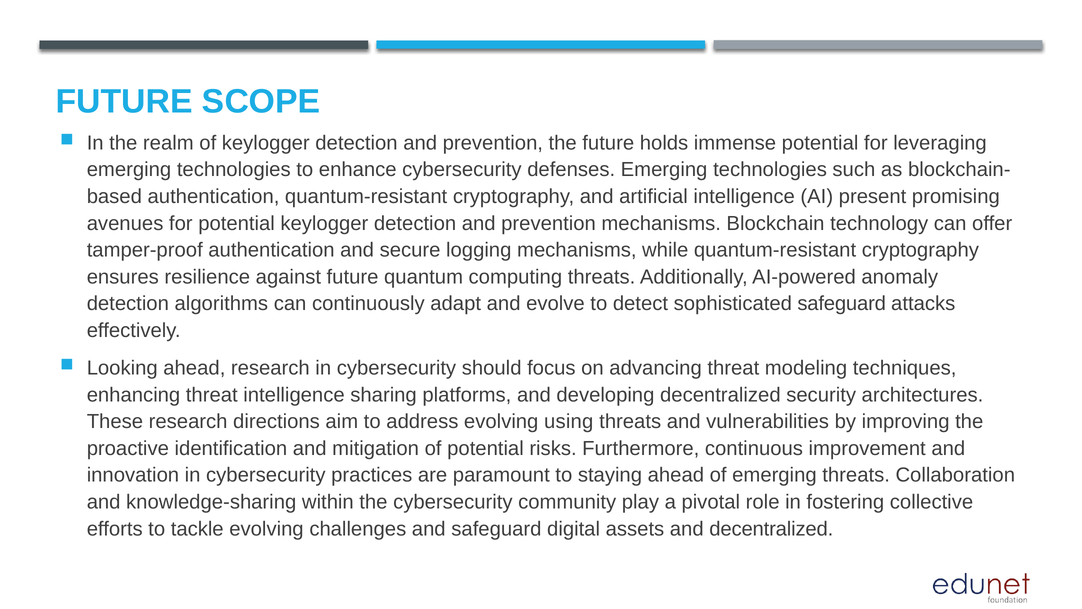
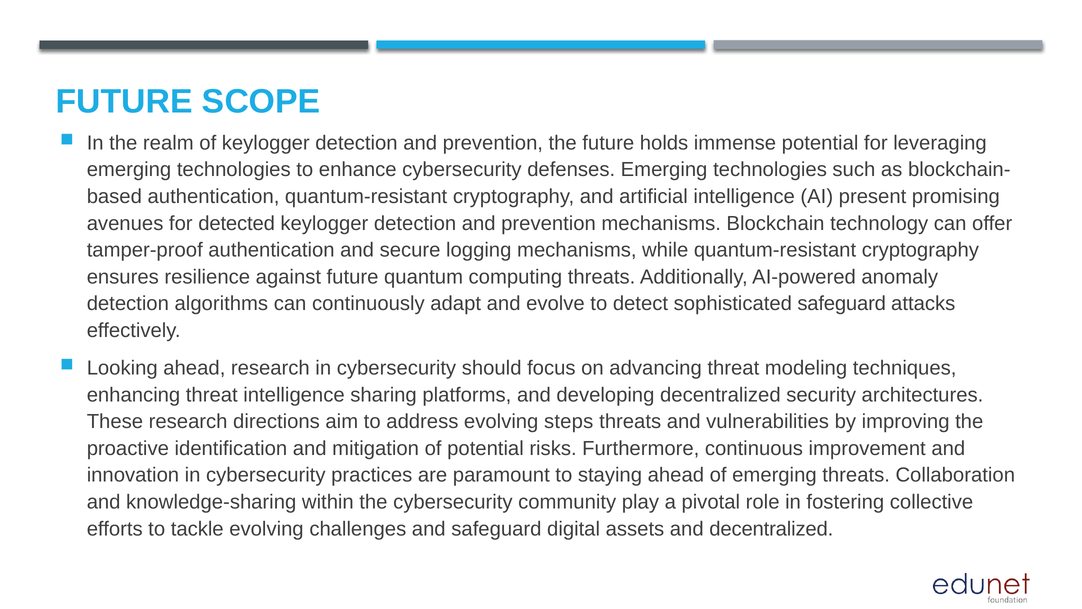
for potential: potential -> detected
using: using -> steps
